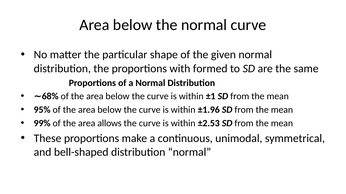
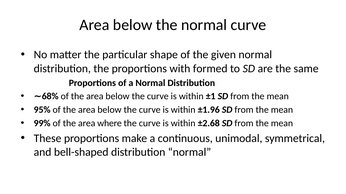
allows: allows -> where
±2.53: ±2.53 -> ±2.68
